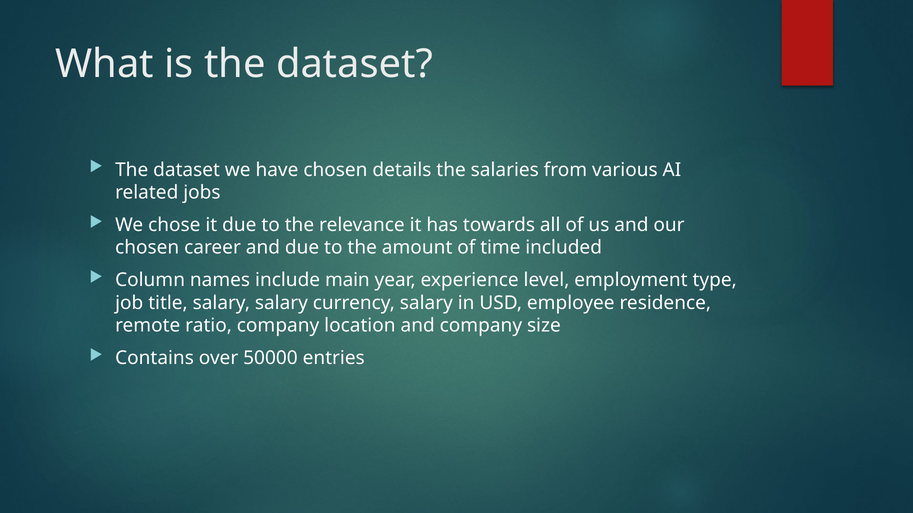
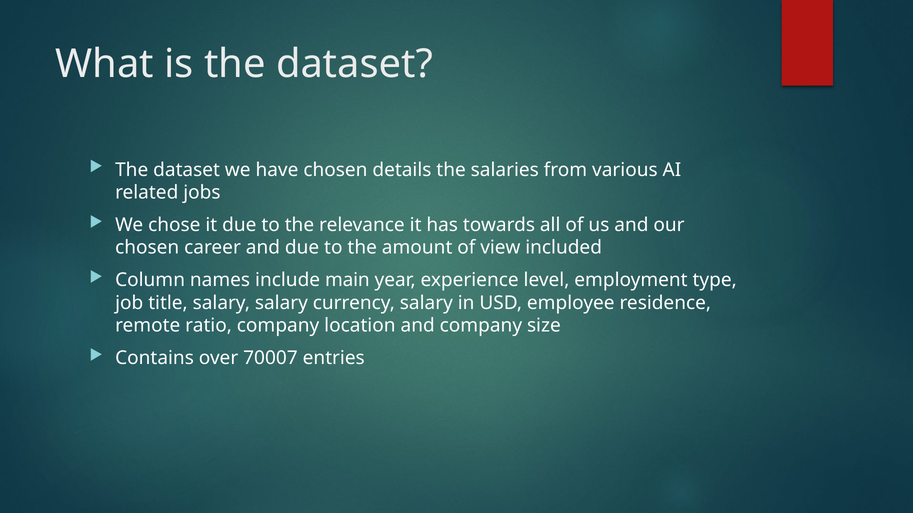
time: time -> view
50000: 50000 -> 70007
